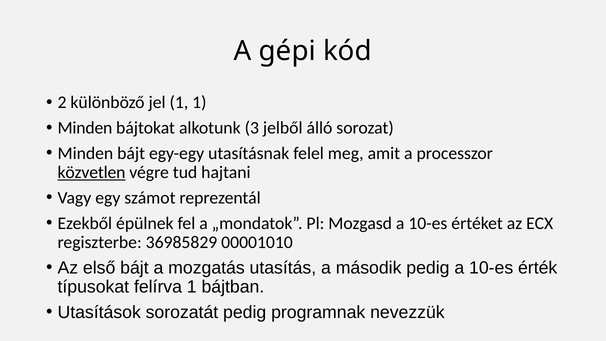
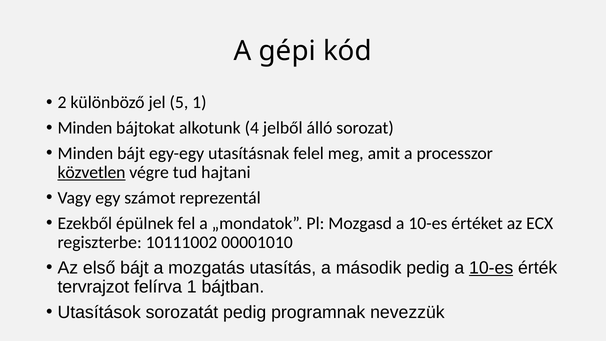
jel 1: 1 -> 5
3: 3 -> 4
36985829: 36985829 -> 10111002
10-es at (491, 268) underline: none -> present
típusokat: típusokat -> tervrajzot
